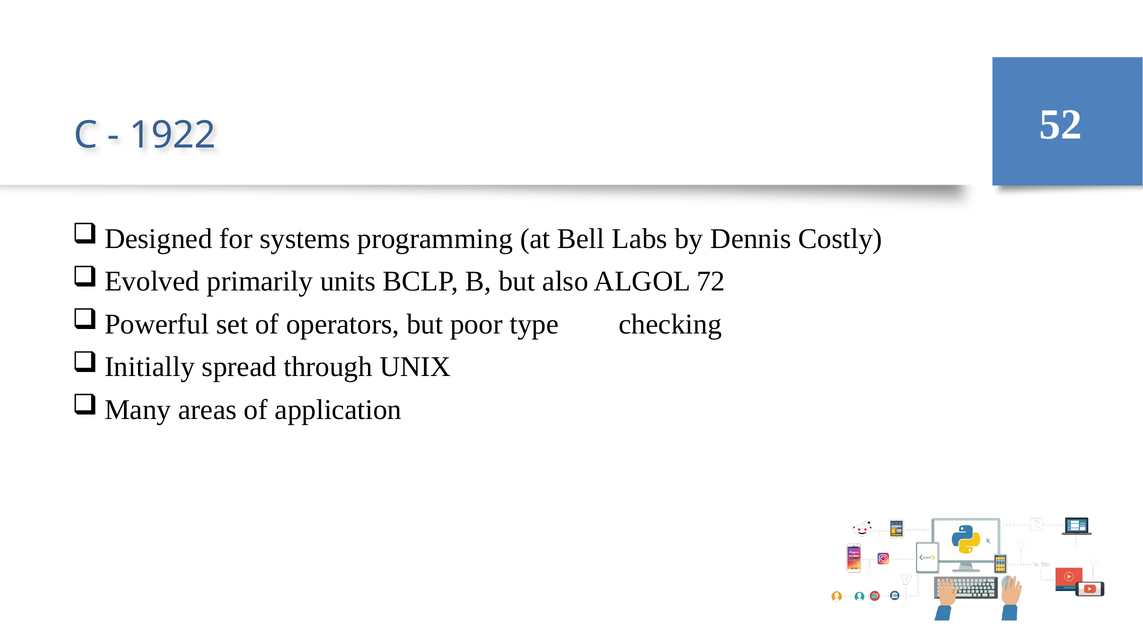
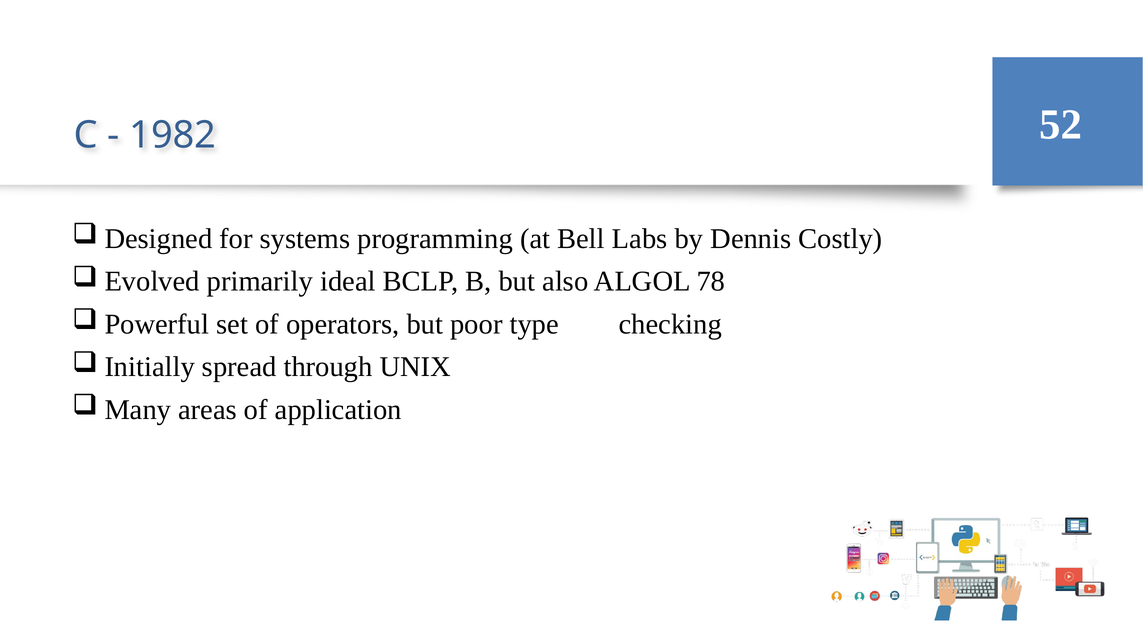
1922: 1922 -> 1982
units: units -> ideal
72: 72 -> 78
